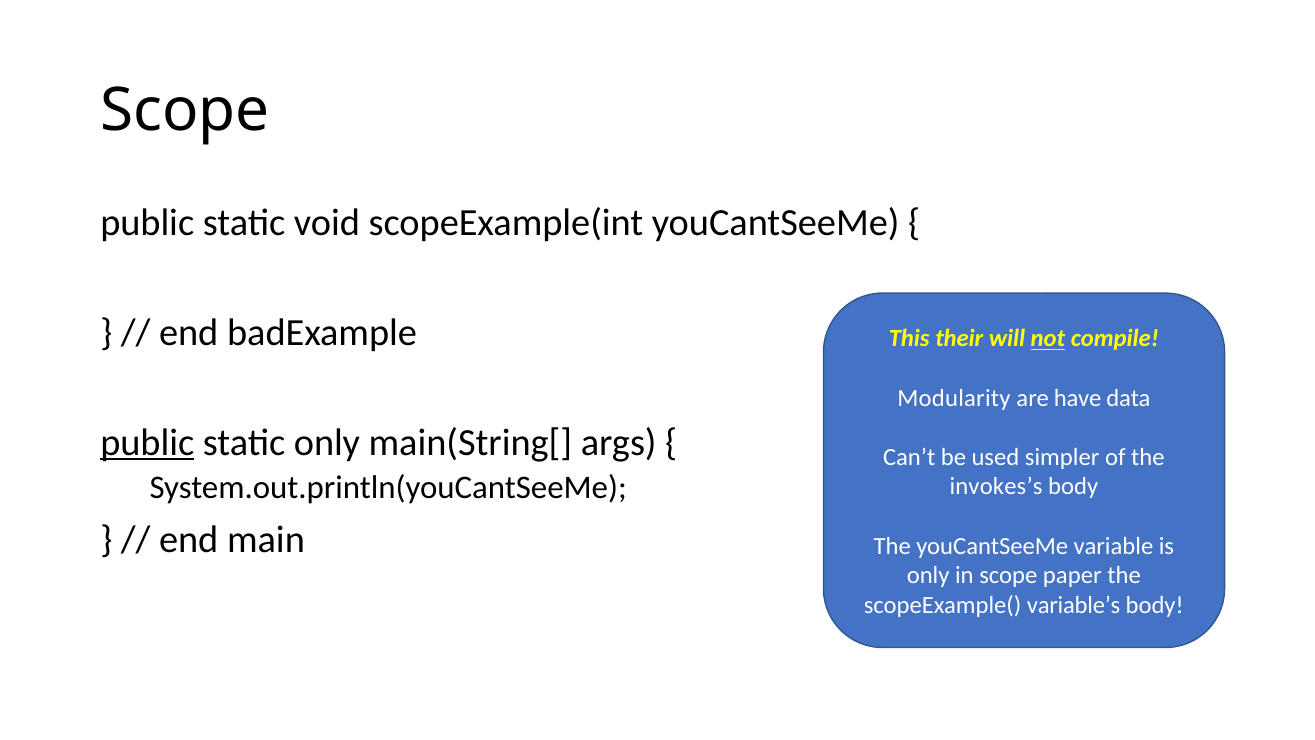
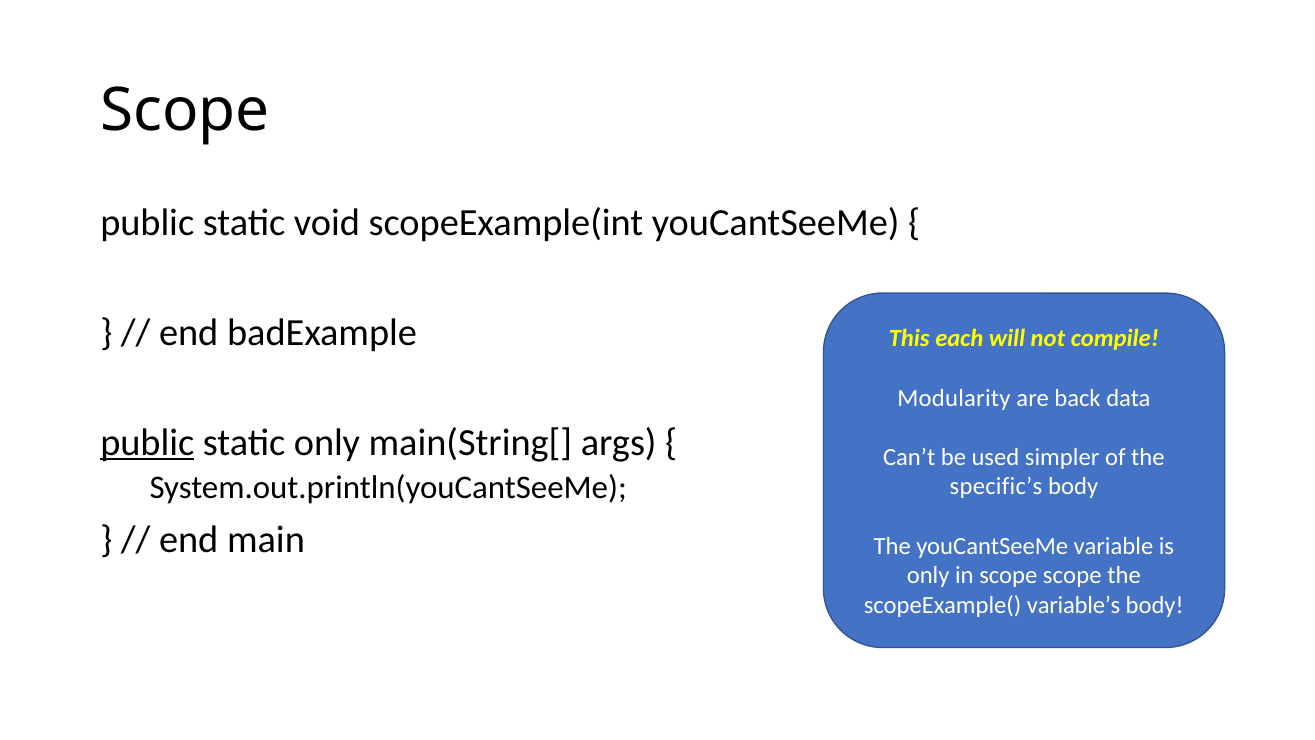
their: their -> each
not underline: present -> none
have: have -> back
invokes’s: invokes’s -> specific’s
scope paper: paper -> scope
